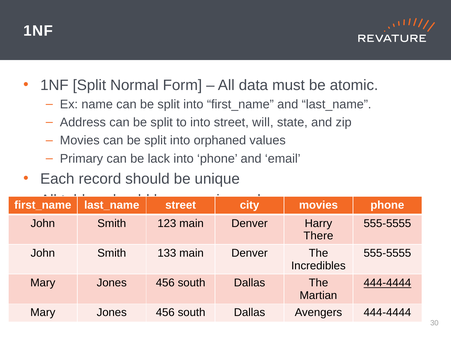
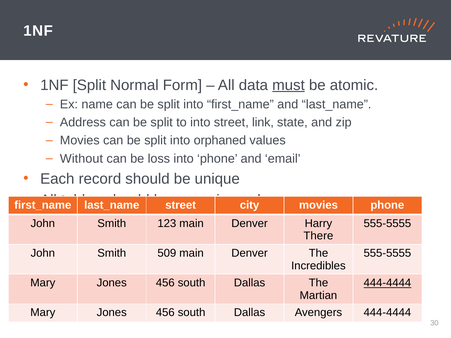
must underline: none -> present
will: will -> link
Primary at (81, 159): Primary -> Without
lack: lack -> loss
133: 133 -> 509
